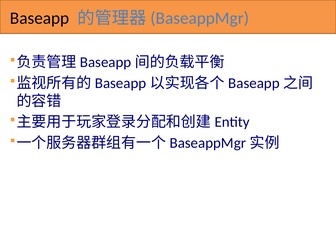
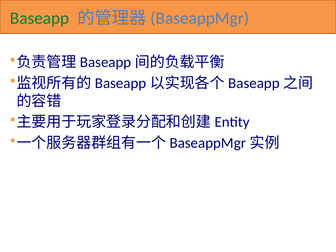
Baseapp colour: black -> green
